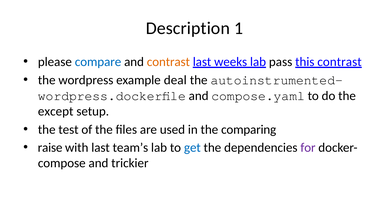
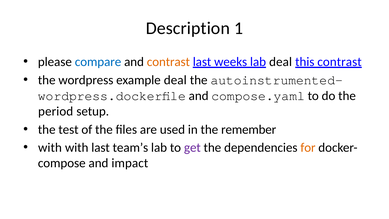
lab pass: pass -> deal
except: except -> period
comparing: comparing -> remember
raise at (50, 148): raise -> with
get colour: blue -> purple
for colour: purple -> orange
trickier: trickier -> impact
